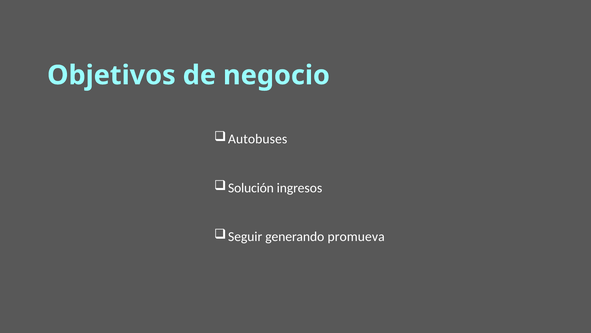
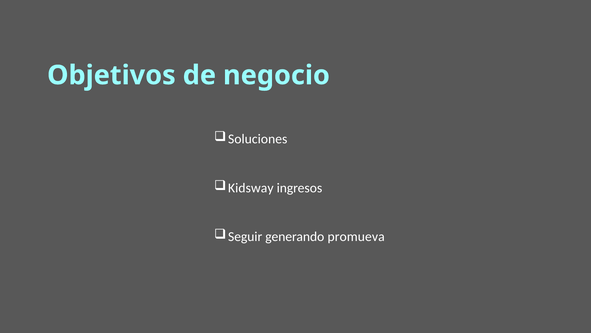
Autobuses: Autobuses -> Soluciones
Solución: Solución -> Kidsway
